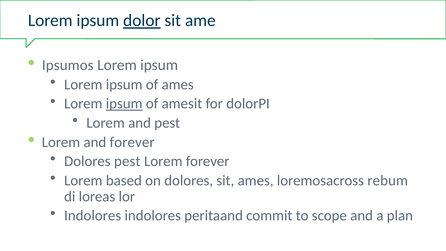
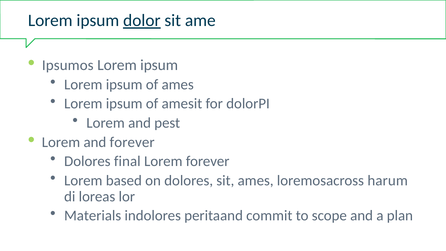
ipsum at (124, 104) underline: present -> none
Dolores pest: pest -> final
rebum: rebum -> harum
Indolores at (93, 216): Indolores -> Materials
